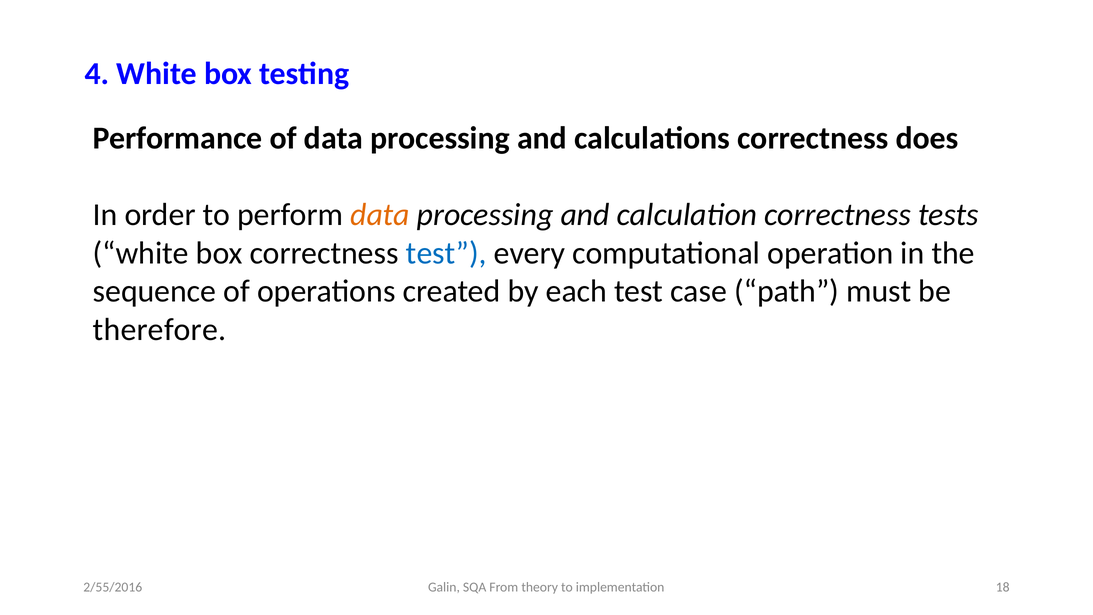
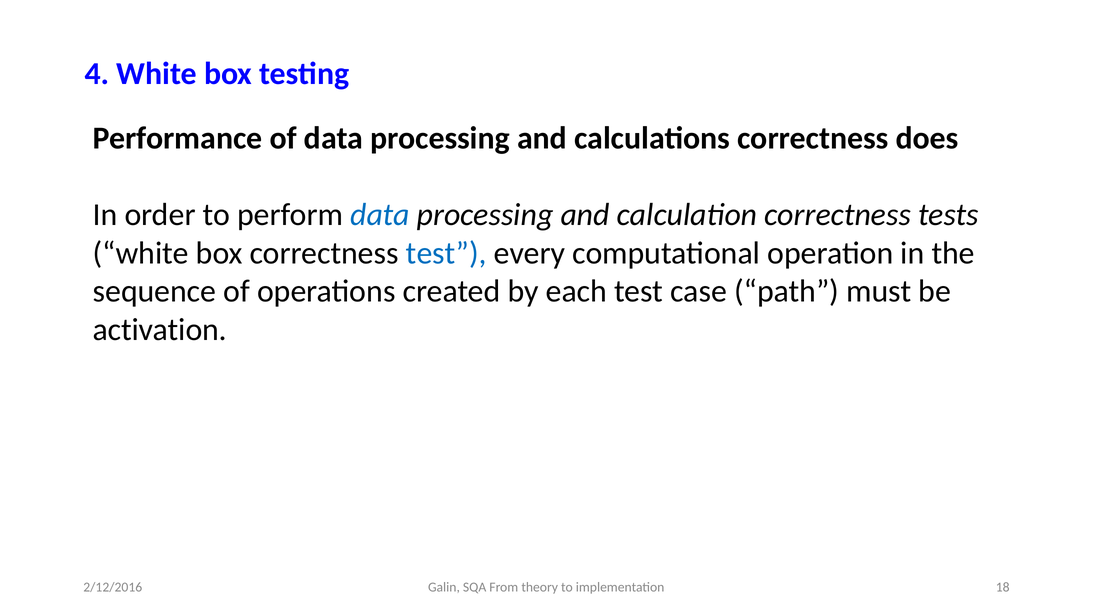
data at (380, 215) colour: orange -> blue
therefore: therefore -> activation
2/55/2016: 2/55/2016 -> 2/12/2016
